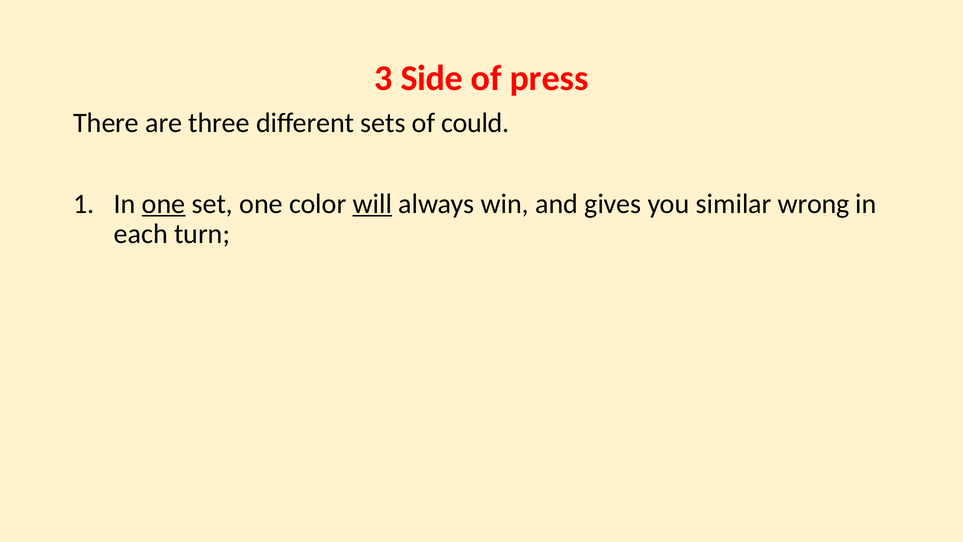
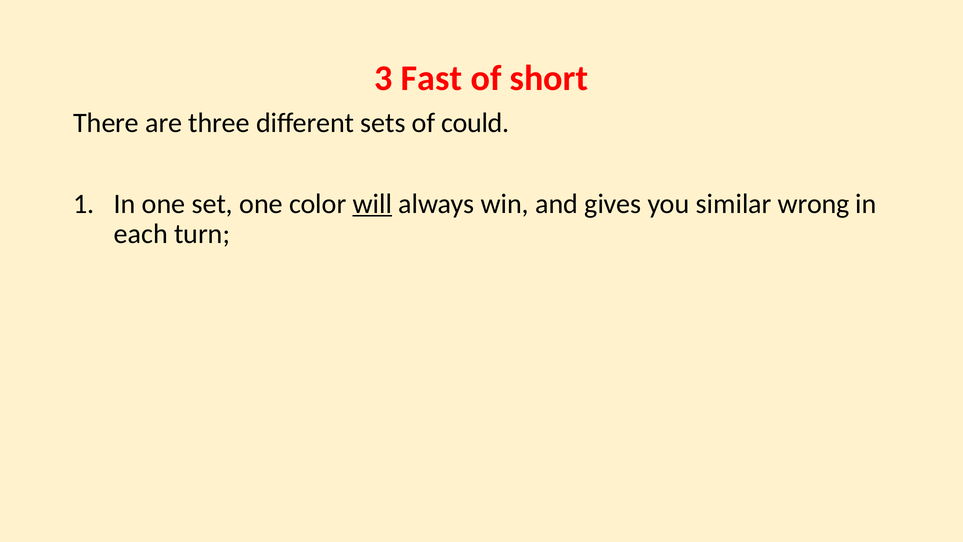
Side: Side -> Fast
press: press -> short
one at (164, 204) underline: present -> none
